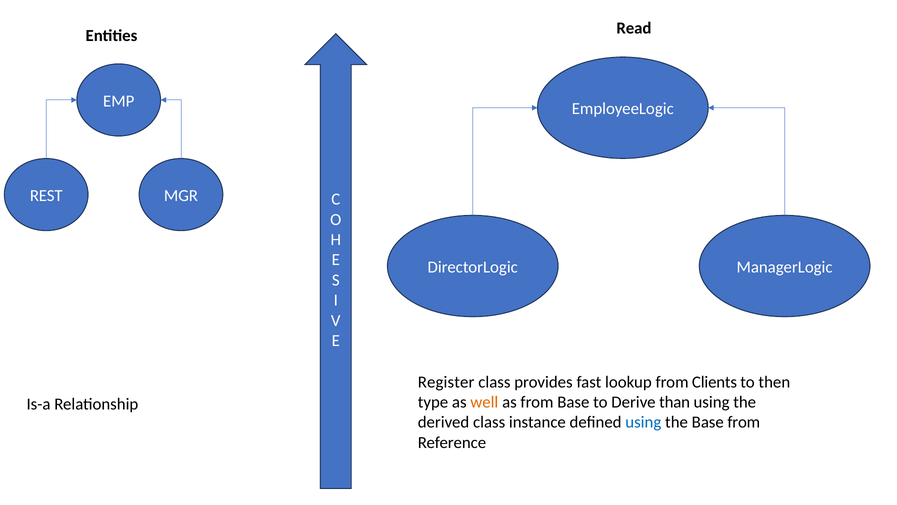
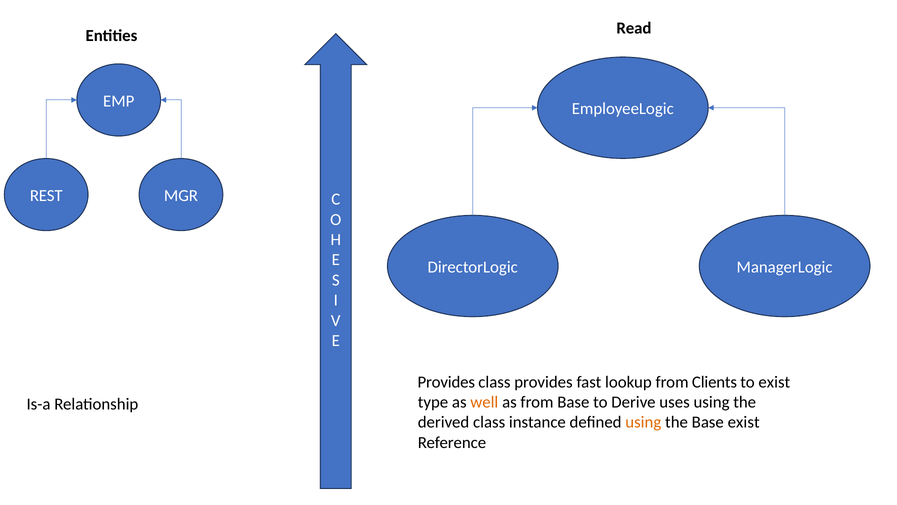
Register at (446, 382): Register -> Provides
to then: then -> exist
than: than -> uses
using at (643, 422) colour: blue -> orange
Base from: from -> exist
